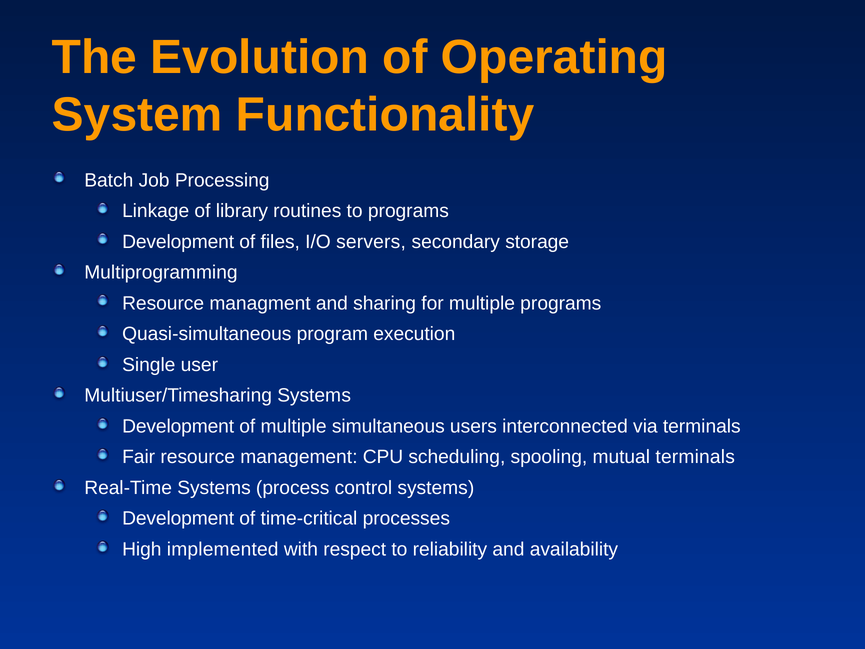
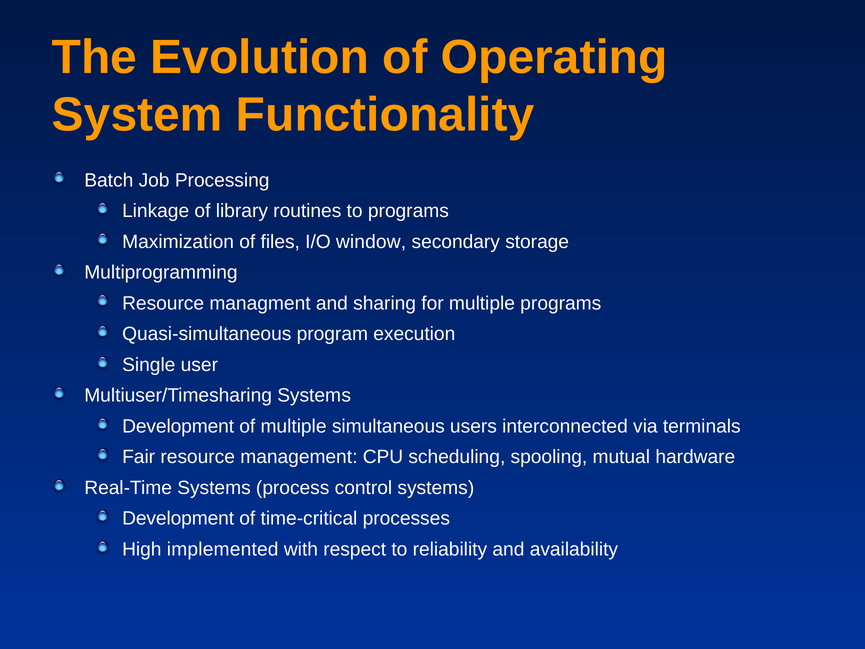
Development at (178, 242): Development -> Maximization
servers: servers -> window
mutual terminals: terminals -> hardware
